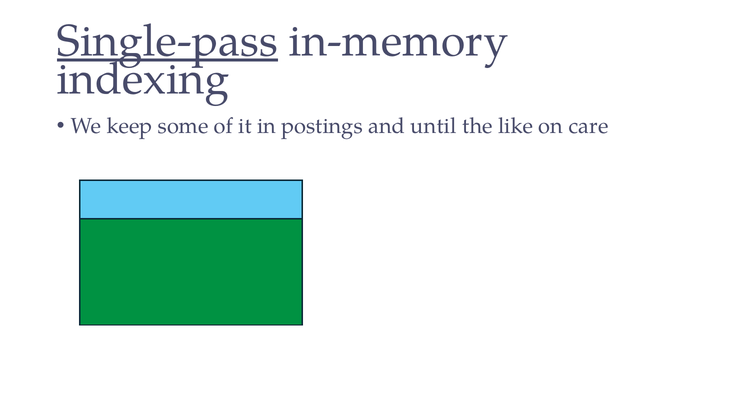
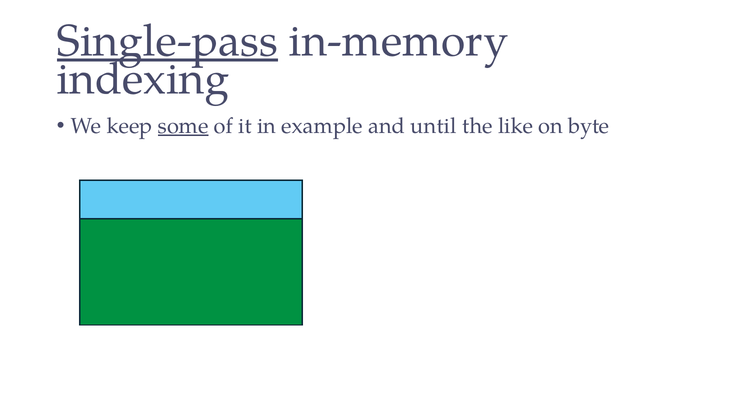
some underline: none -> present
postings: postings -> example
care: care -> byte
